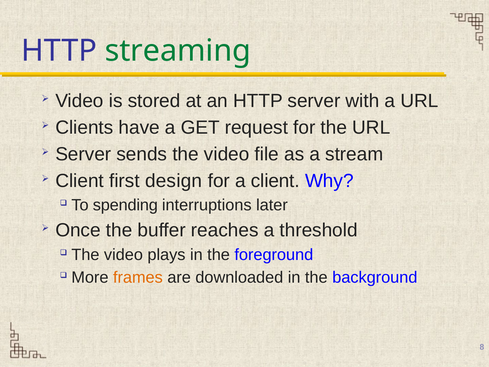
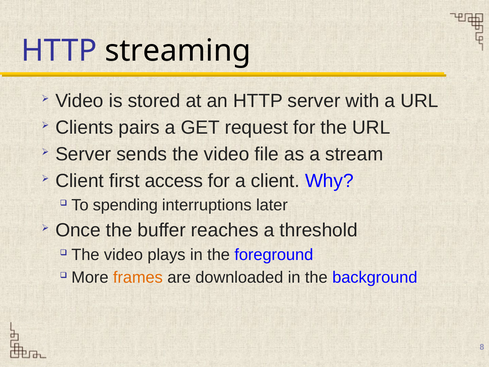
streaming colour: green -> black
have: have -> pairs
design: design -> access
